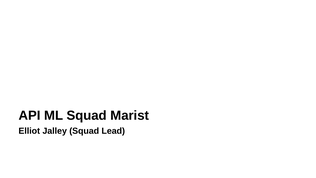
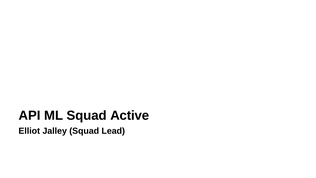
Marist: Marist -> Active
